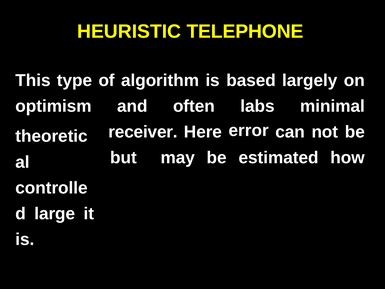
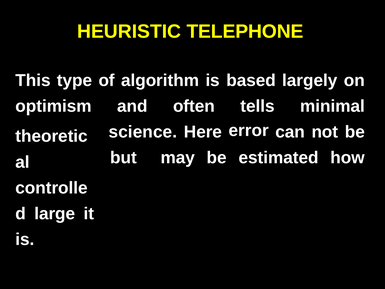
labs: labs -> tells
receiver: receiver -> science
